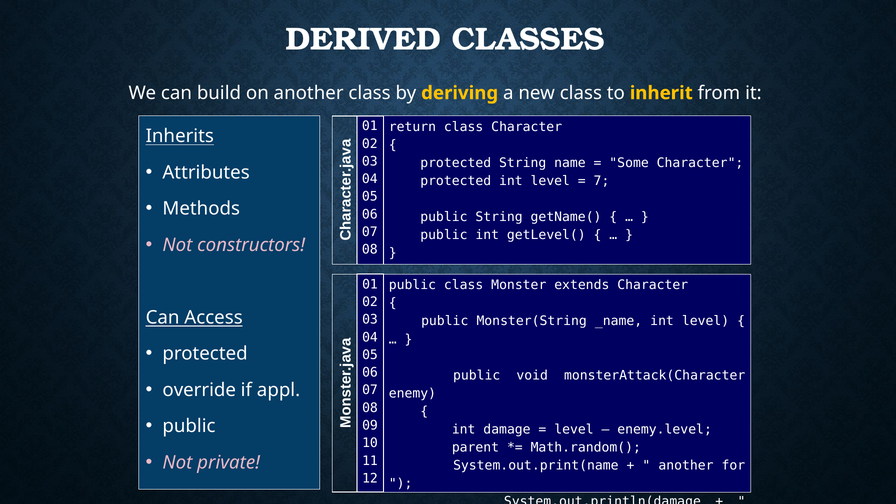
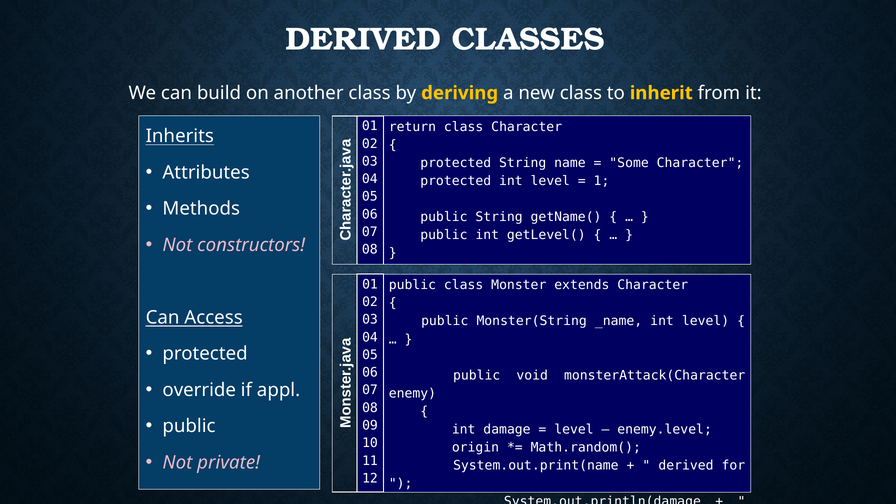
7: 7 -> 1
parent: parent -> origin
another at (686, 465): another -> derived
